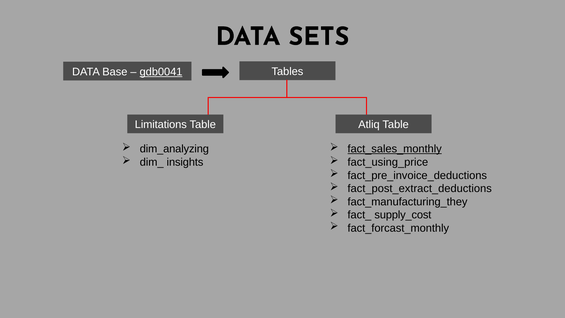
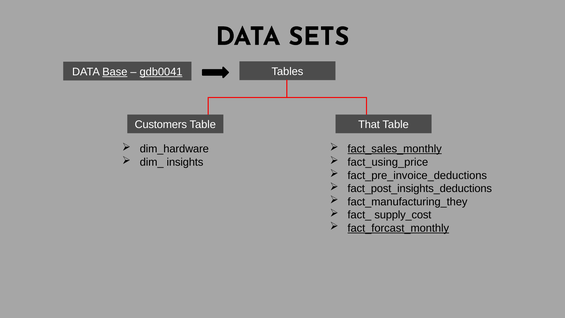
Base underline: none -> present
Limitations: Limitations -> Customers
Atliq: Atliq -> That
dim_analyzing: dim_analyzing -> dim_hardware
fact_post_extract_deductions: fact_post_extract_deductions -> fact_post_insights_deductions
fact_forcast_monthly underline: none -> present
